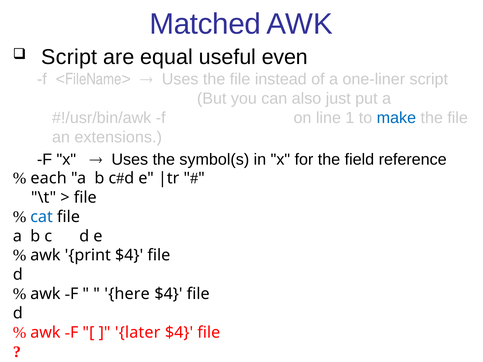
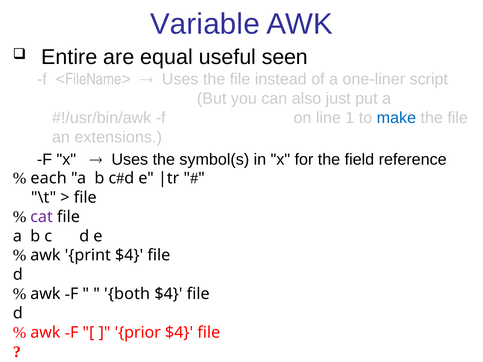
Matched: Matched -> Variable
Script at (69, 57): Script -> Entire
even: even -> seen
cat colour: blue -> purple
here: here -> both
later: later -> prior
